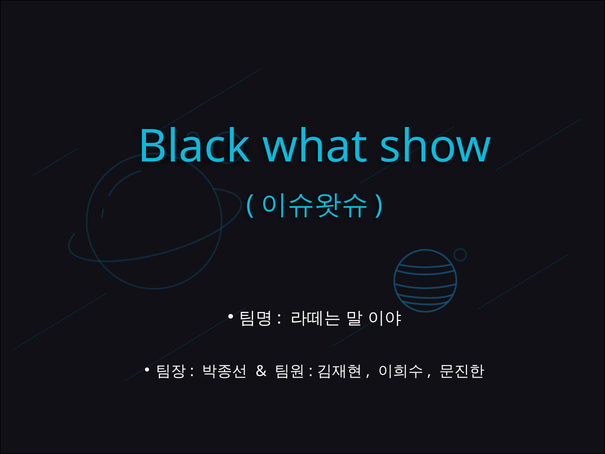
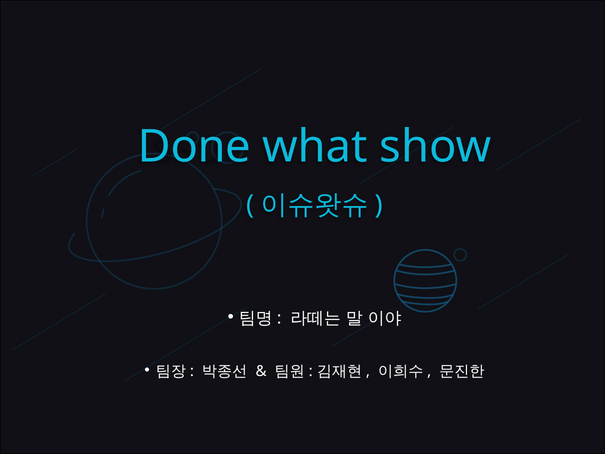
Black: Black -> Done
